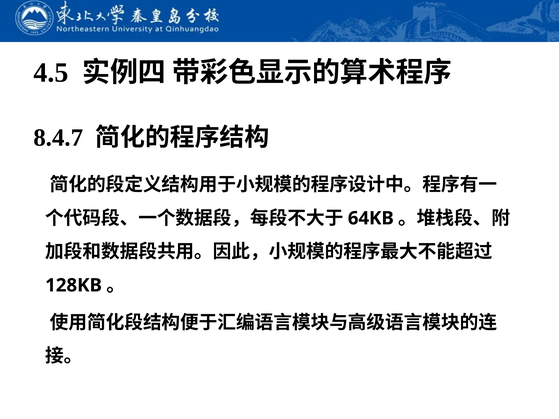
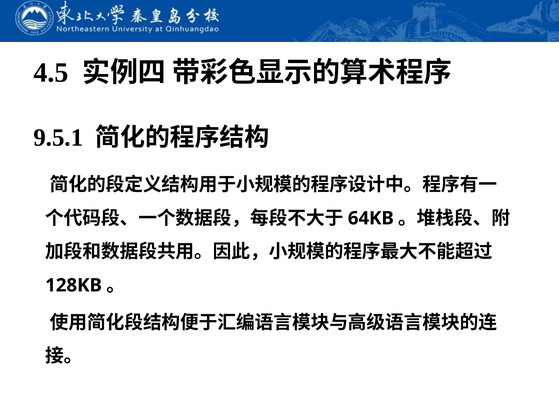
8.4.7: 8.4.7 -> 9.5.1
